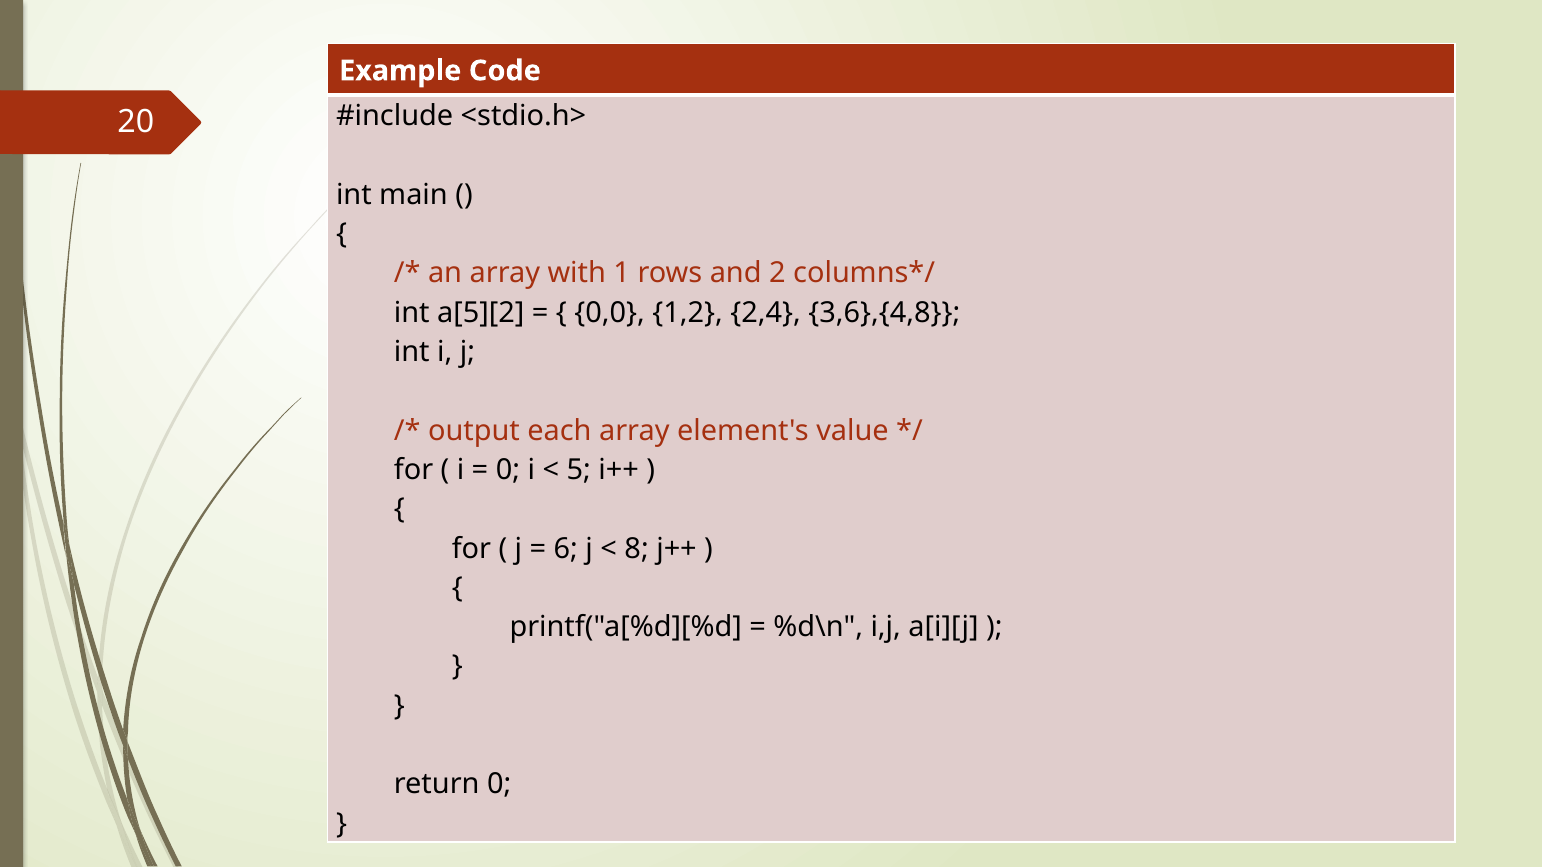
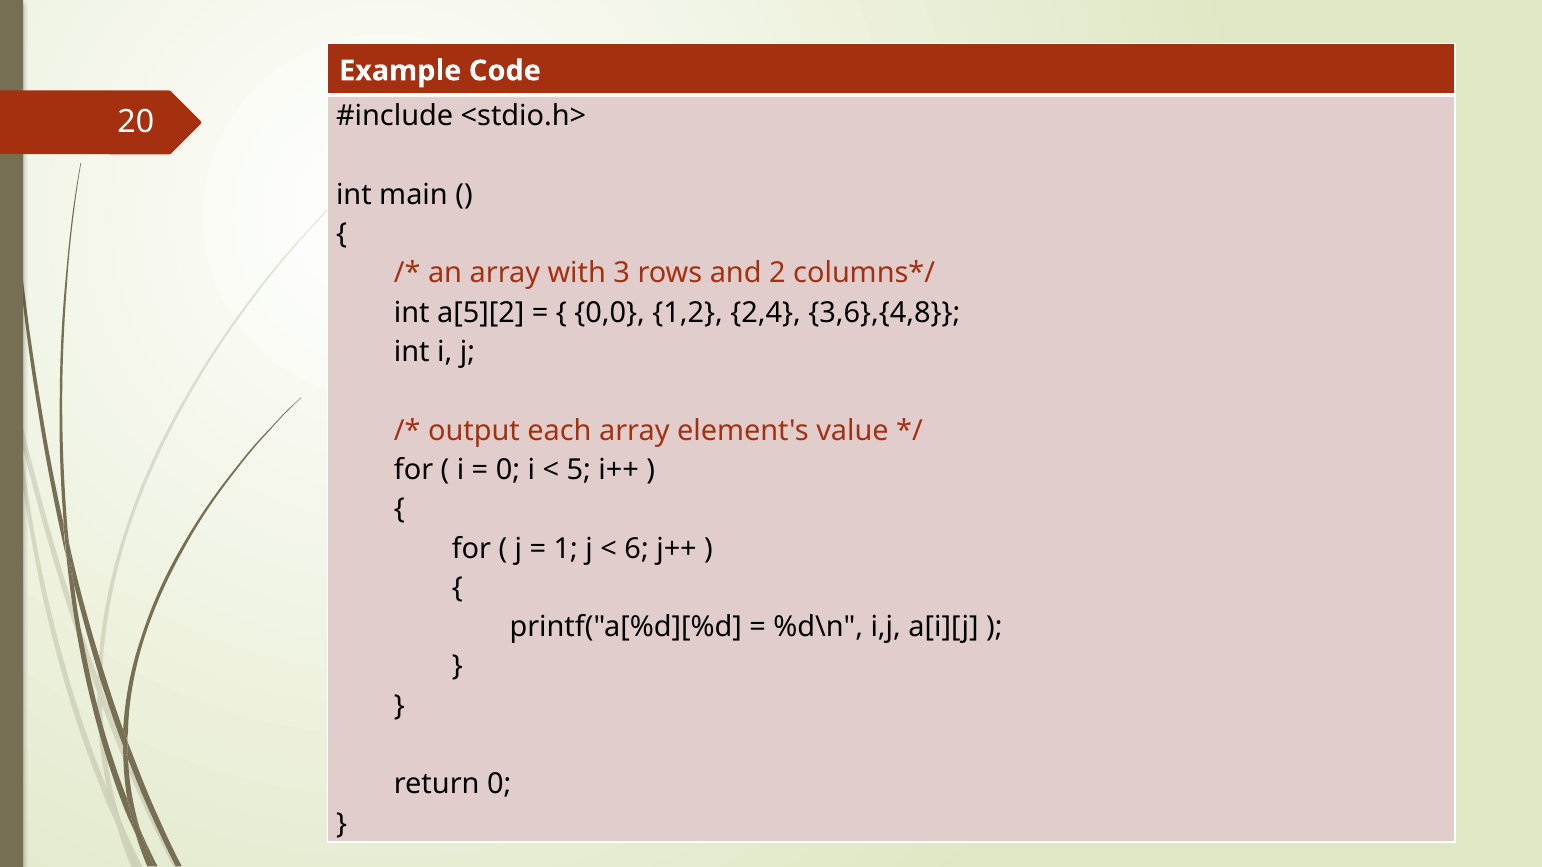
1: 1 -> 3
6: 6 -> 1
8: 8 -> 6
